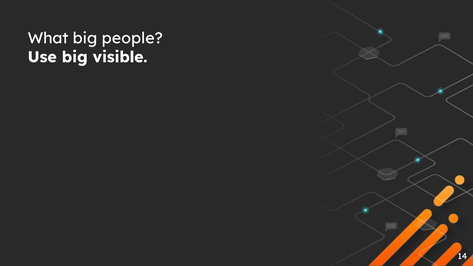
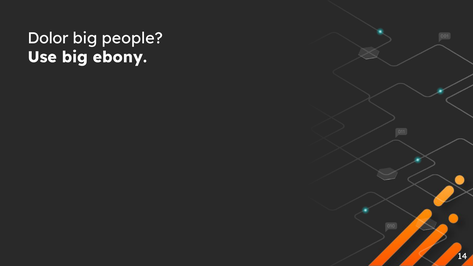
What: What -> Dolor
visible: visible -> ebony
